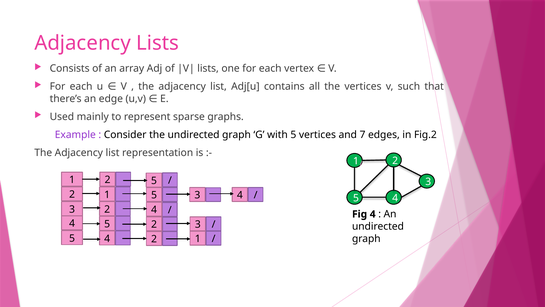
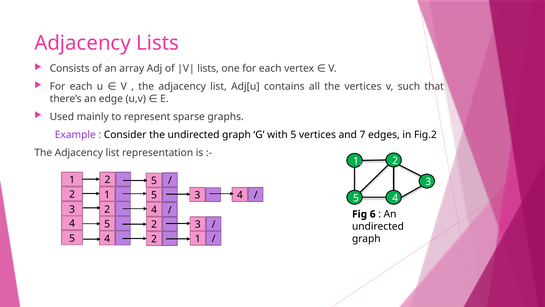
Fig 4: 4 -> 6
